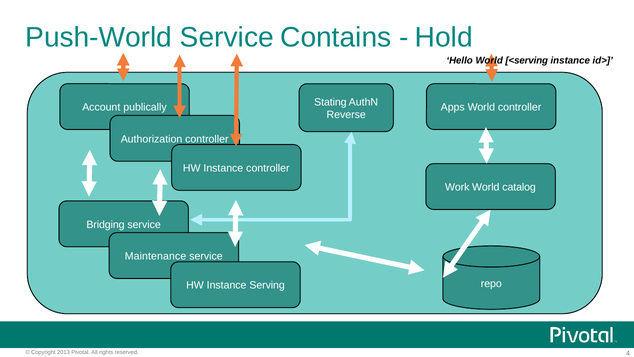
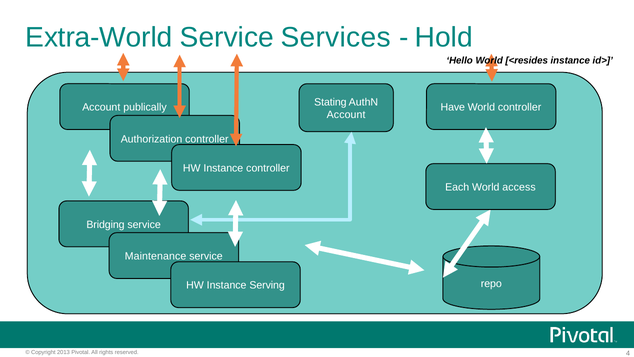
Push-World: Push-World -> Extra-World
Contains: Contains -> Services
<serving: <serving -> <resides
Apps: Apps -> Have
Reverse at (346, 115): Reverse -> Account
Work: Work -> Each
catalog: catalog -> access
